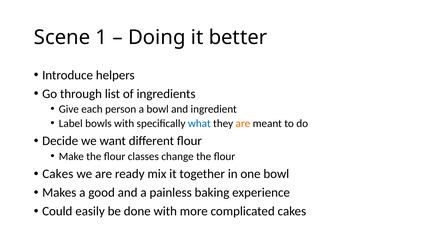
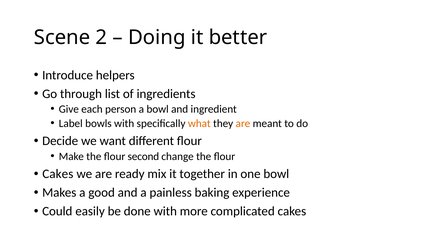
1: 1 -> 2
what colour: blue -> orange
classes: classes -> second
